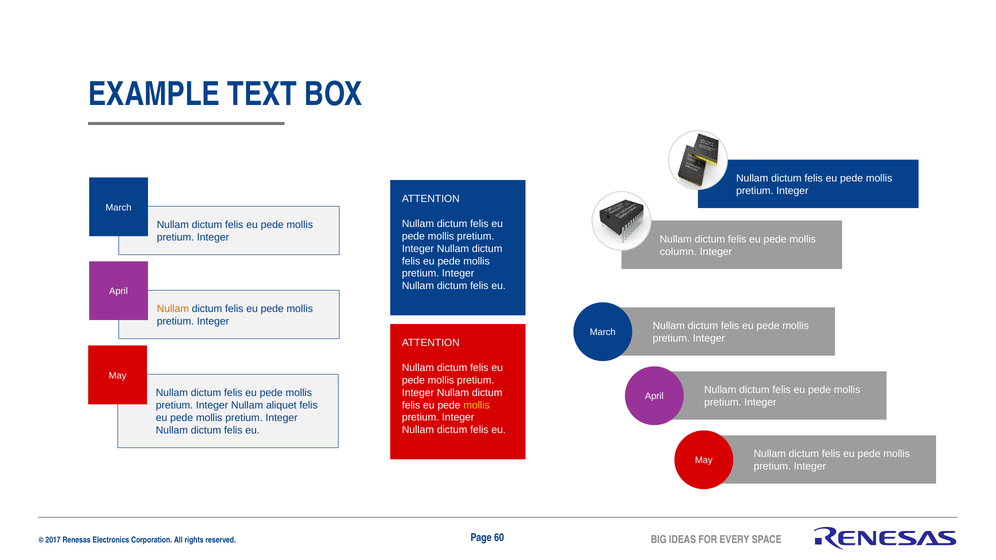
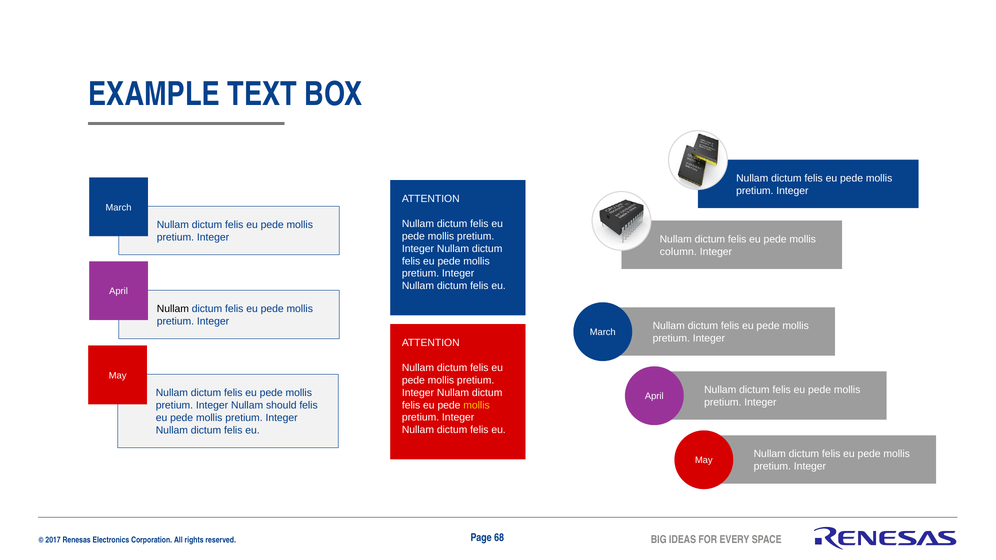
Nullam at (173, 309) colour: orange -> black
aliquet: aliquet -> should
60: 60 -> 68
